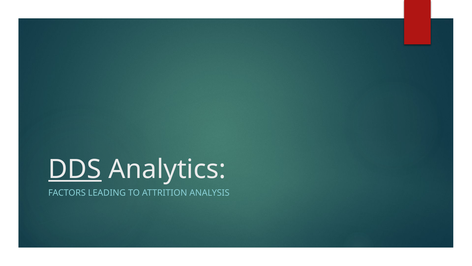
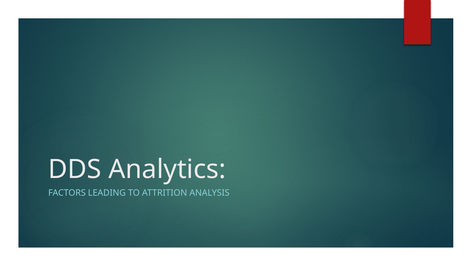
DDS underline: present -> none
